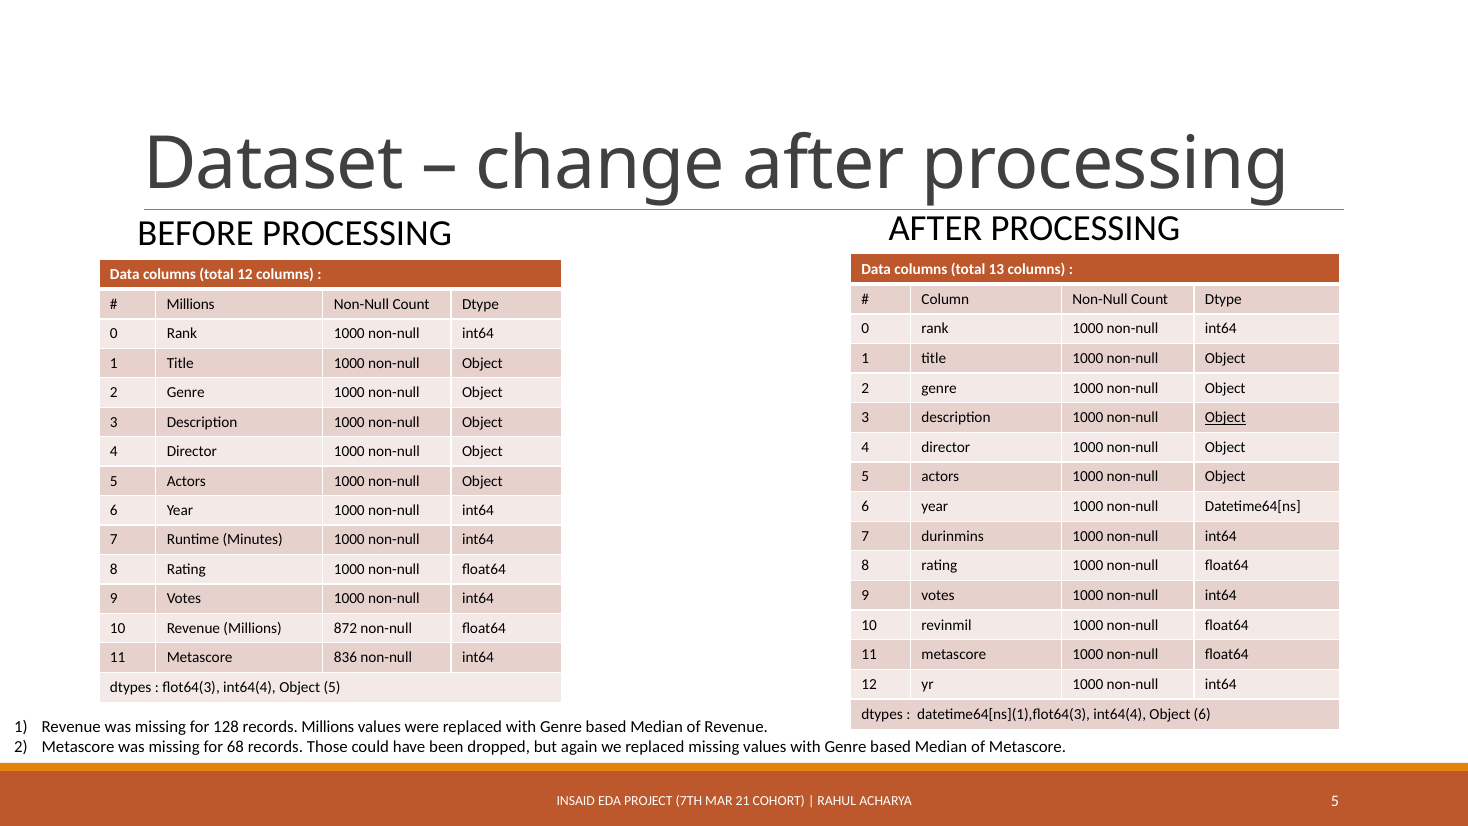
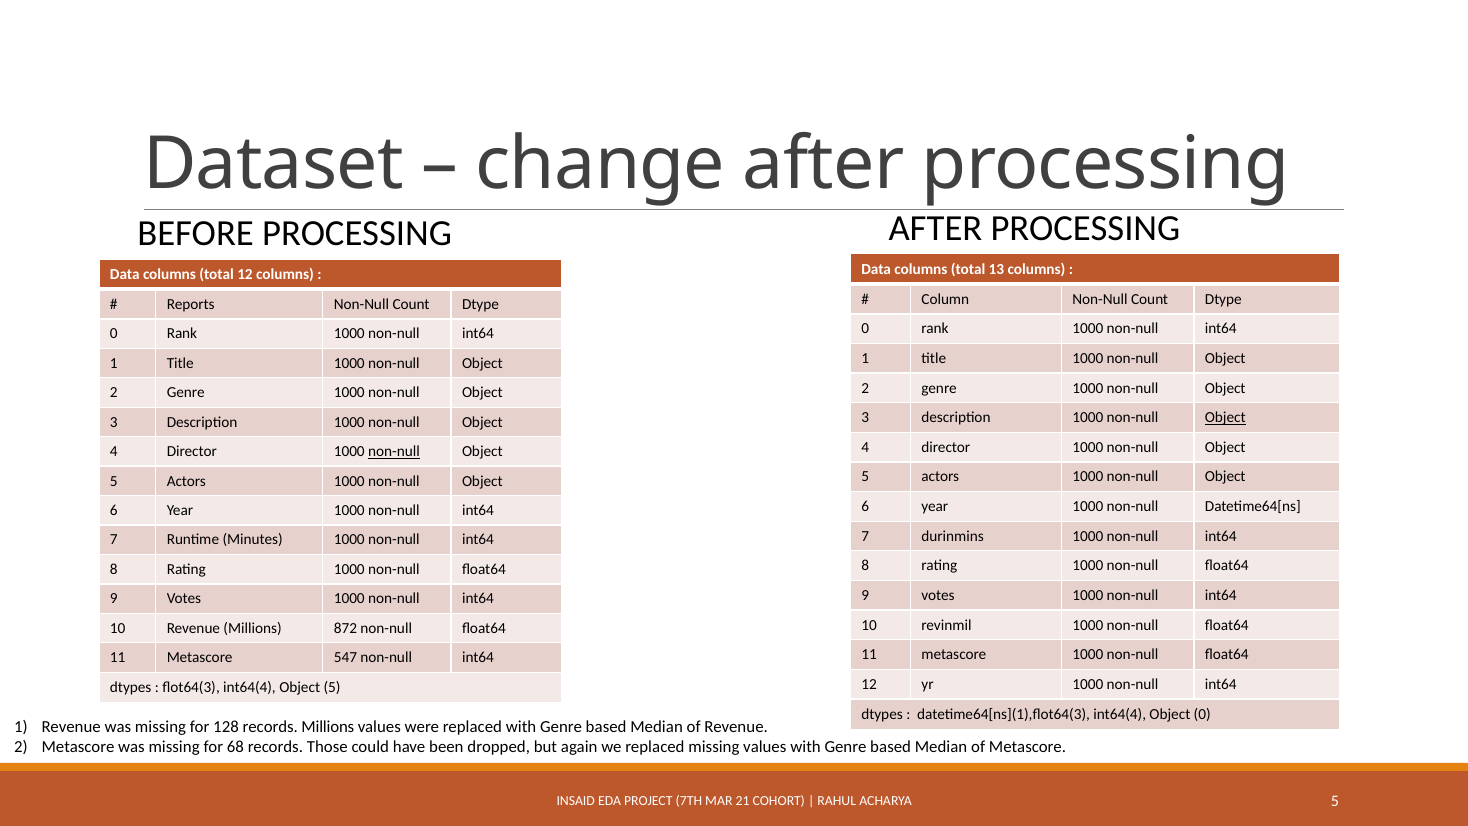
Millions at (191, 304): Millions -> Reports
non-null at (394, 451) underline: none -> present
836: 836 -> 547
int64(4 Object 6: 6 -> 0
